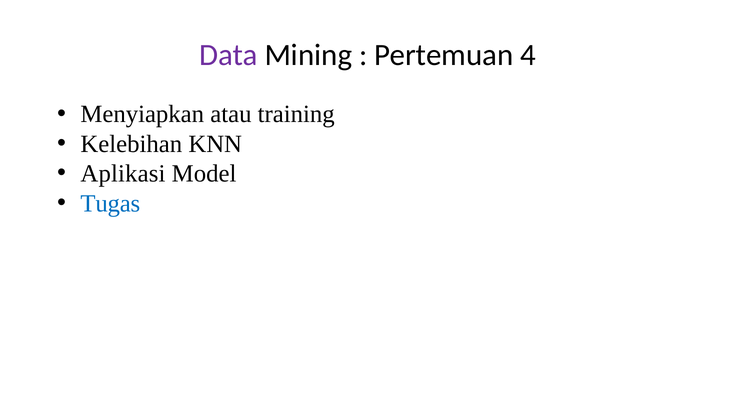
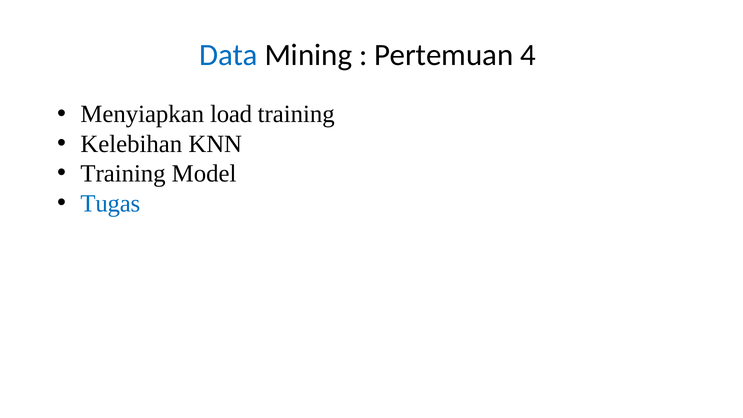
Data colour: purple -> blue
atau: atau -> load
Aplikasi at (123, 174): Aplikasi -> Training
